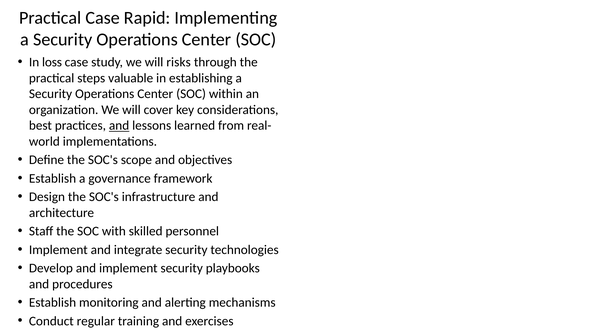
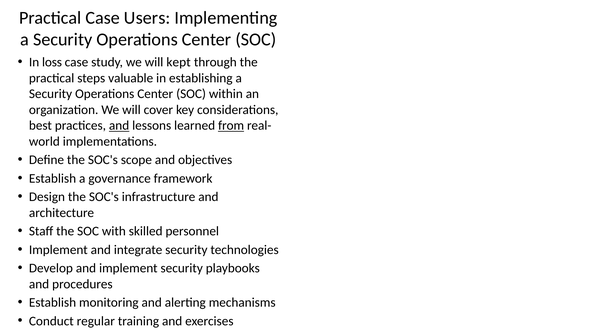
Rapid: Rapid -> Users
risks: risks -> kept
from underline: none -> present
